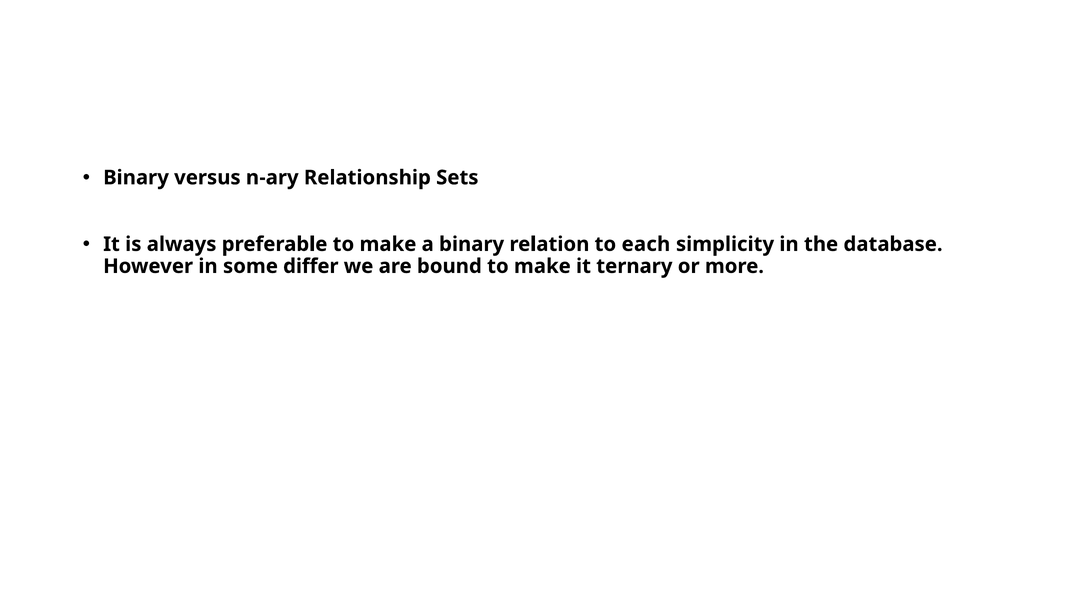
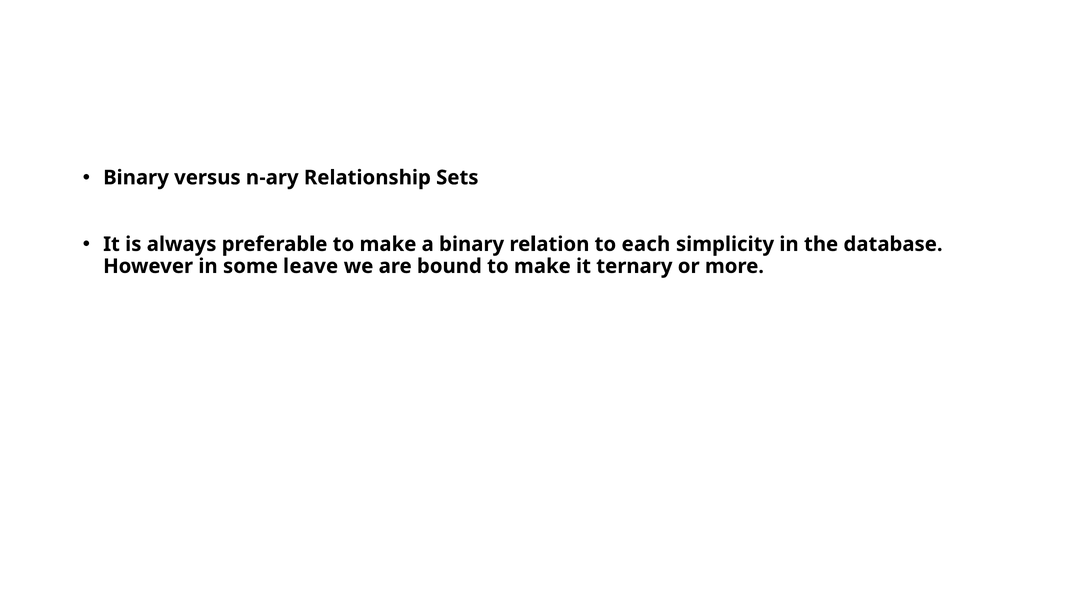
differ: differ -> leave
